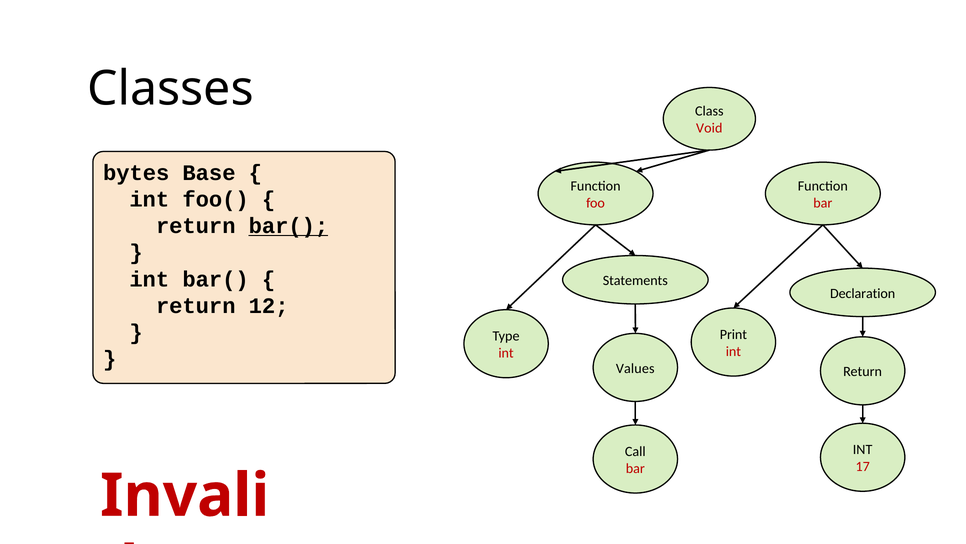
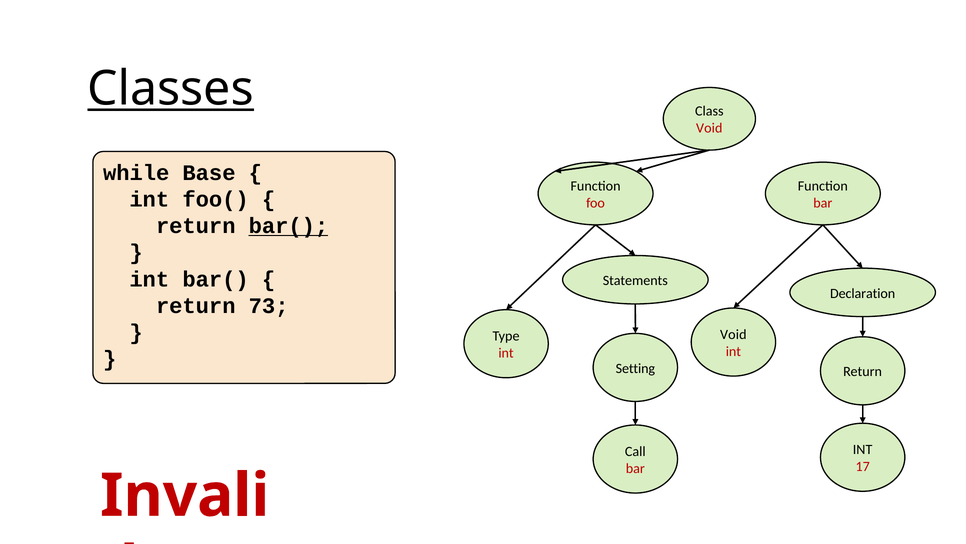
Classes underline: none -> present
bytes: bytes -> while
12: 12 -> 73
Print at (733, 334): Print -> Void
Values: Values -> Setting
